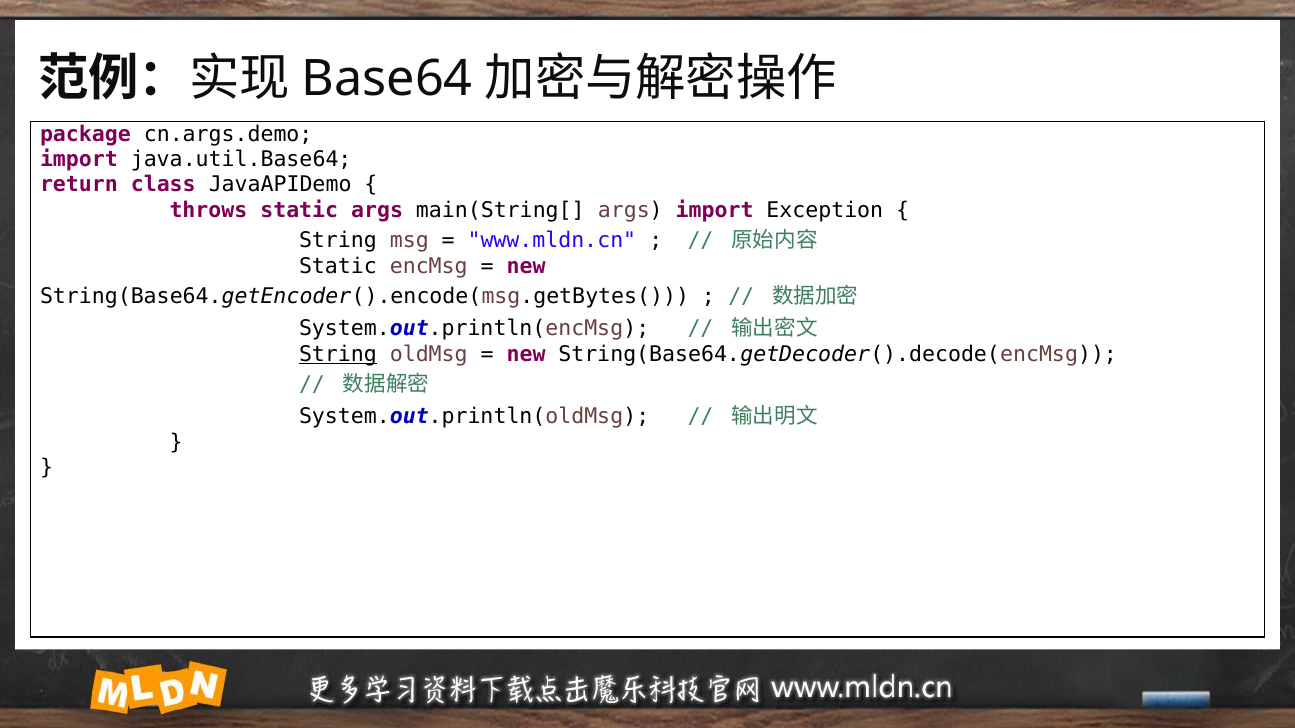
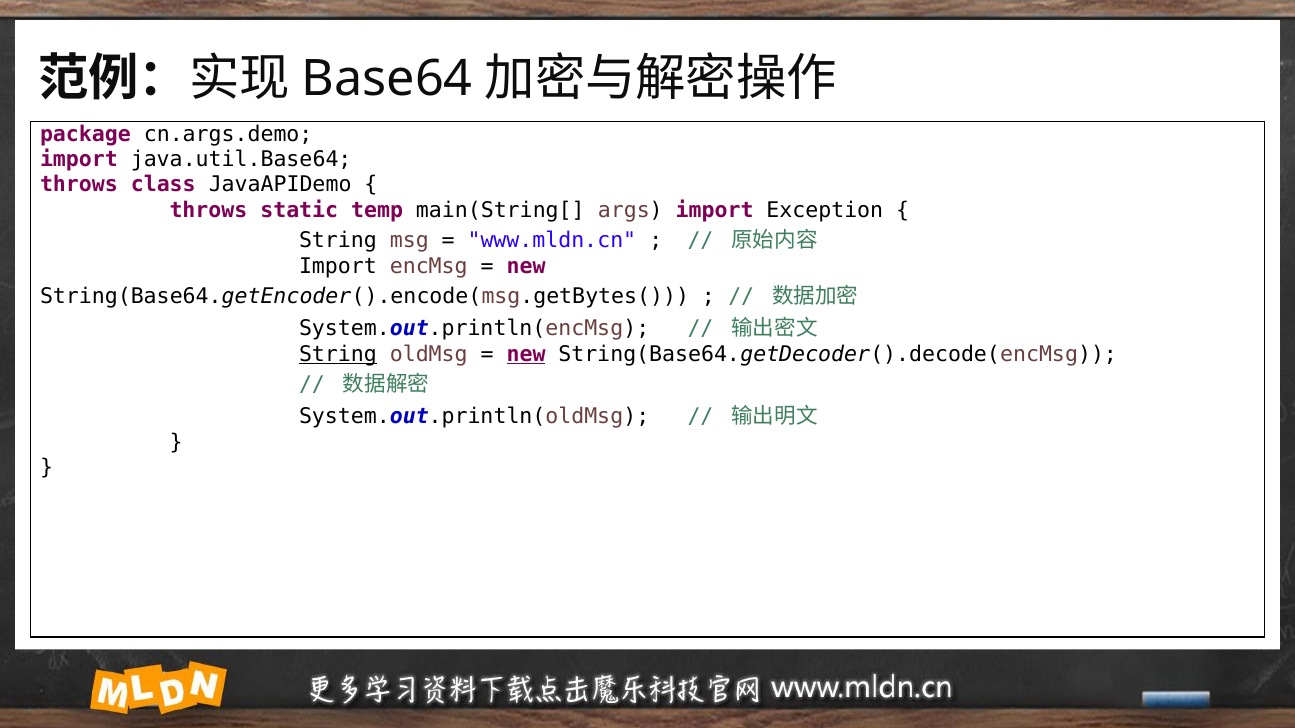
return at (79, 185): return -> throws
static args: args -> temp
Static at (338, 267): Static -> Import
new at (526, 355) underline: none -> present
